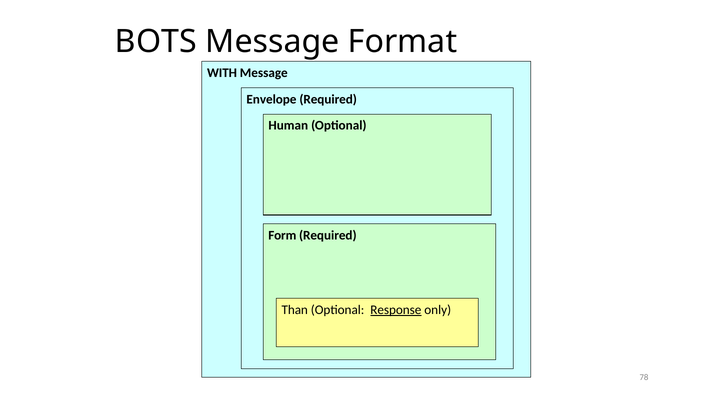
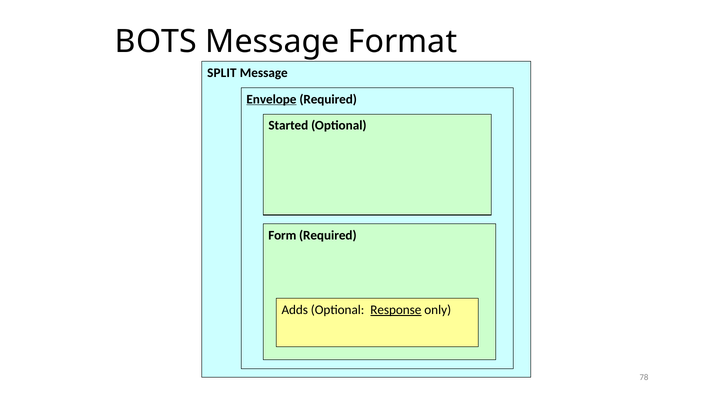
WITH: WITH -> SPLIT
Envelope underline: none -> present
Human: Human -> Started
Than: Than -> Adds
